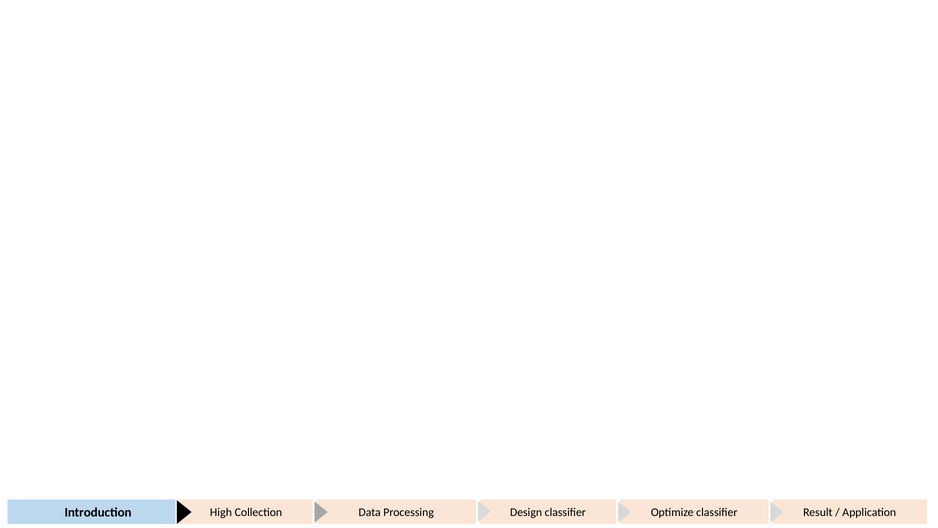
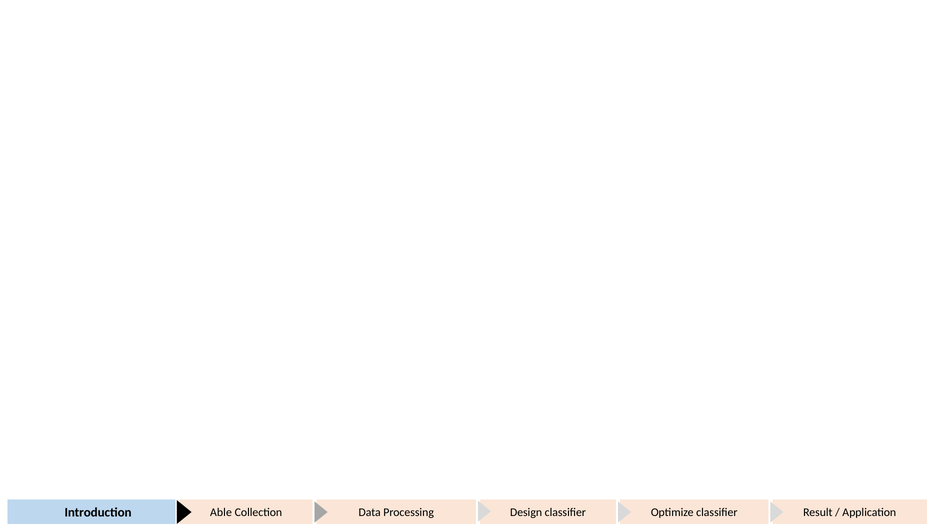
High: High -> Able
